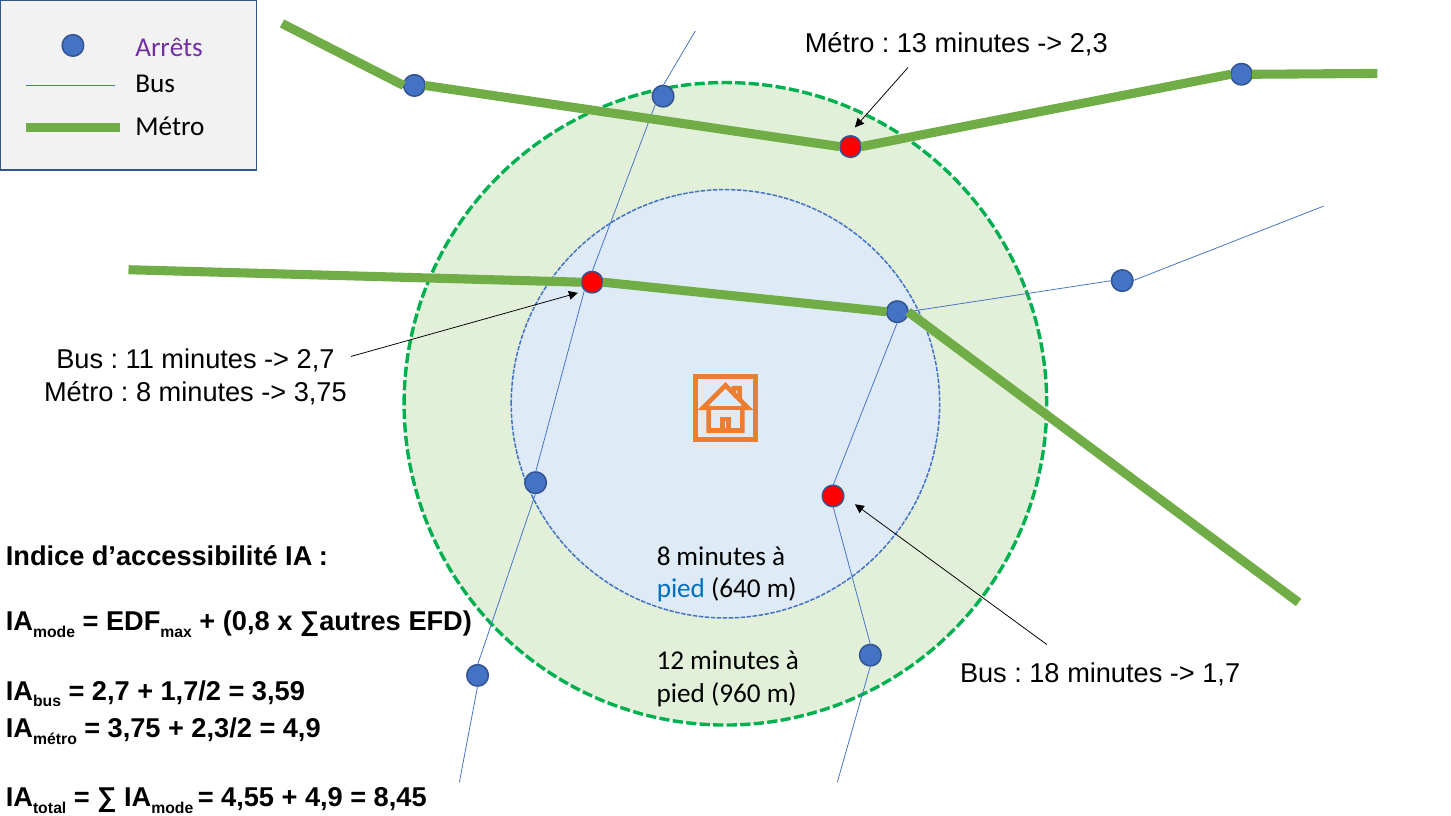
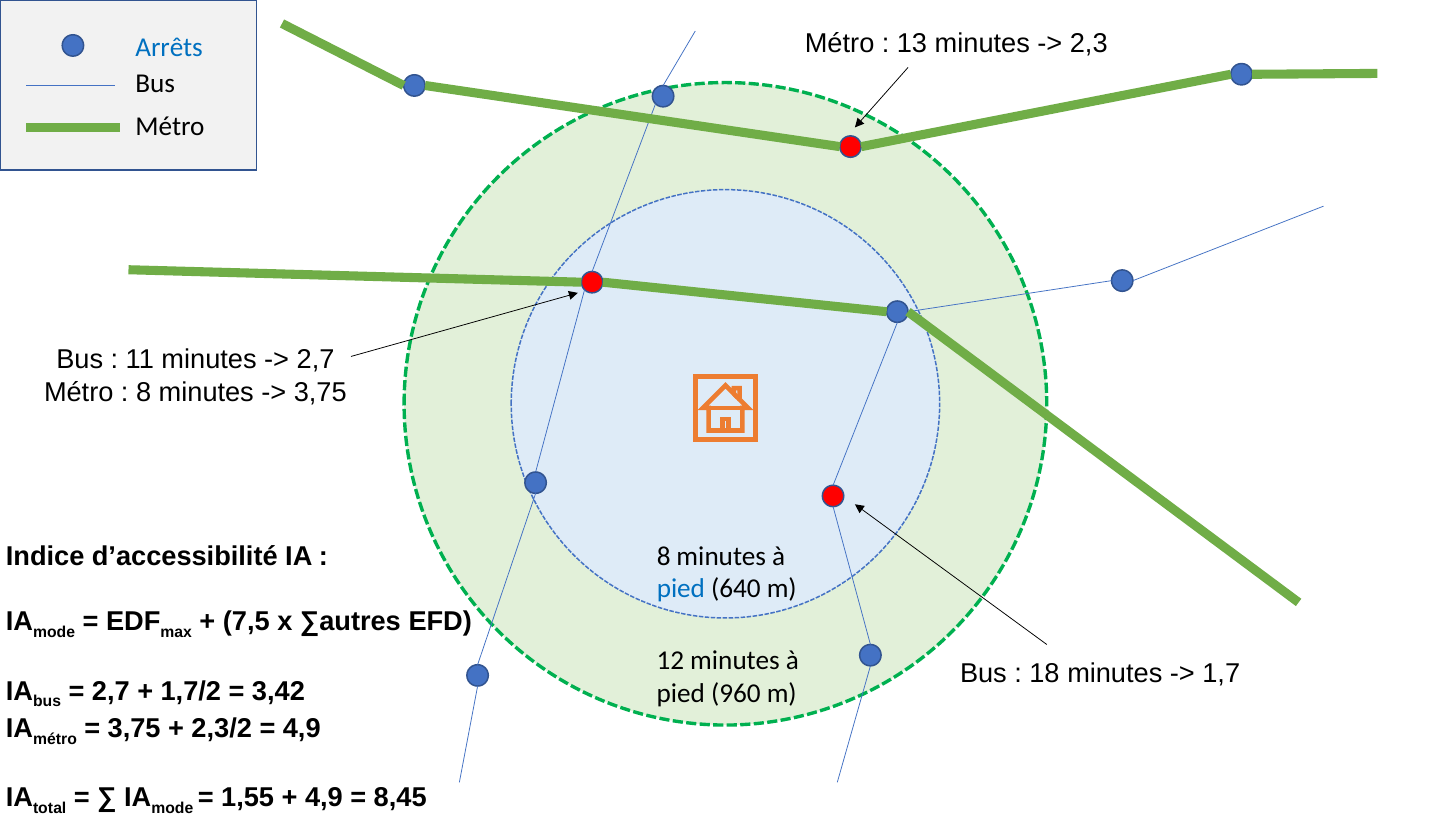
Arrêts colour: purple -> blue
0,8: 0,8 -> 7,5
3,59: 3,59 -> 3,42
4,55: 4,55 -> 1,55
